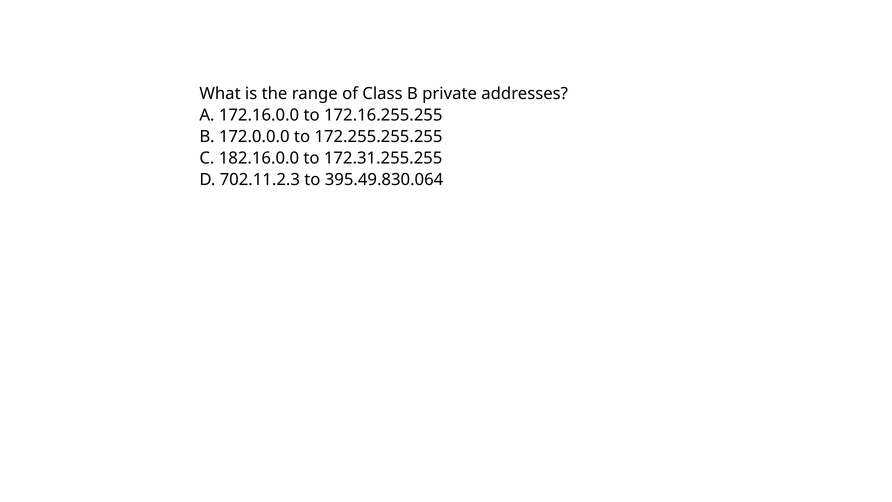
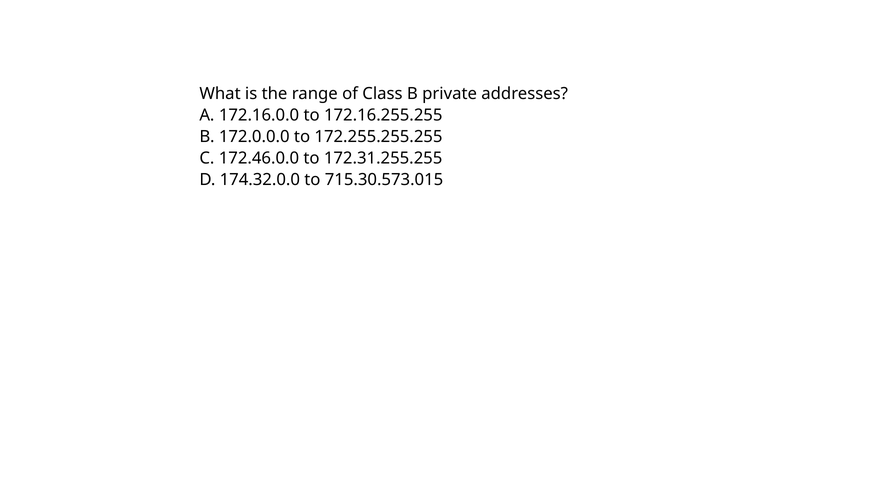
182.16.0.0: 182.16.0.0 -> 172.46.0.0
702.11.2.3: 702.11.2.3 -> 174.32.0.0
395.49.830.064: 395.49.830.064 -> 715.30.573.015
